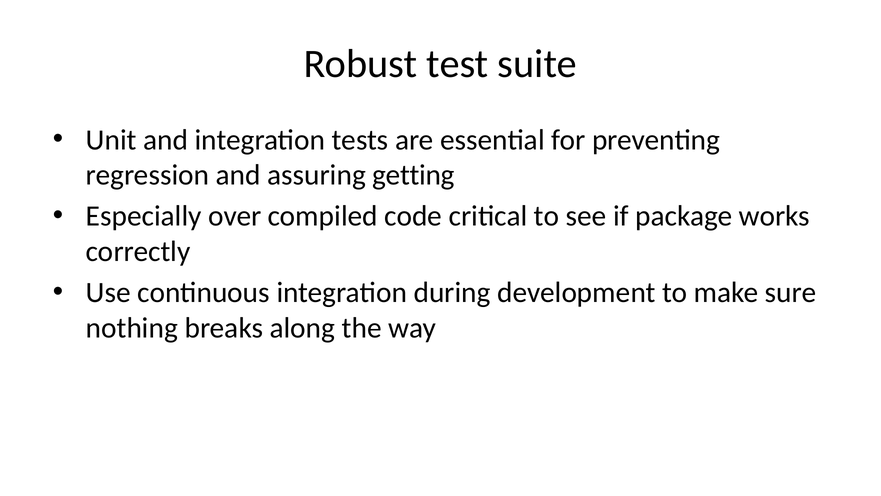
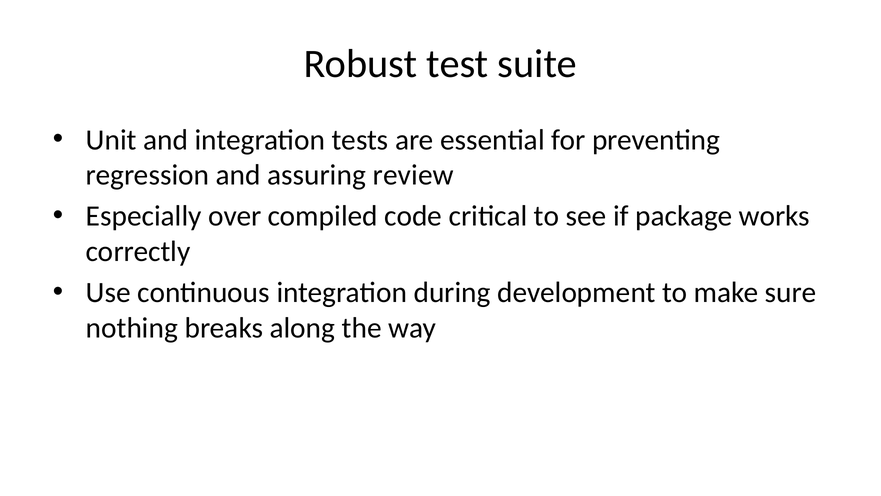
getting: getting -> review
